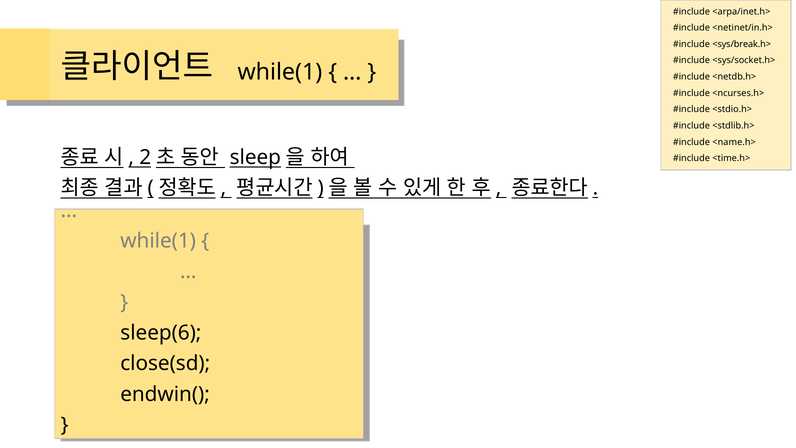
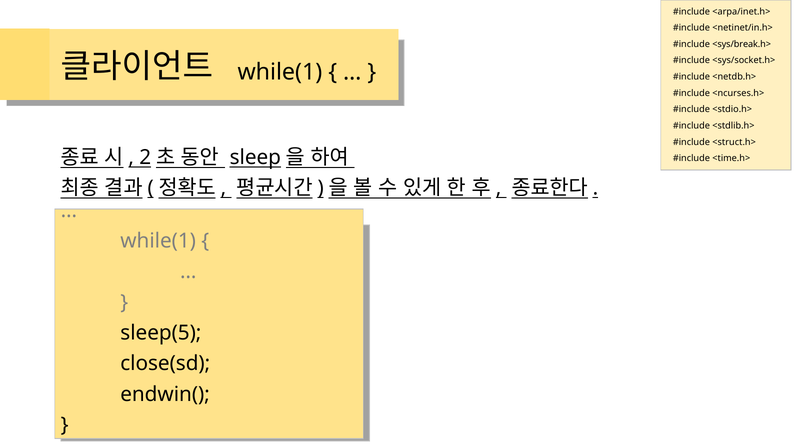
<name.h>: <name.h> -> <struct.h>
sleep(6: sleep(6 -> sleep(5
